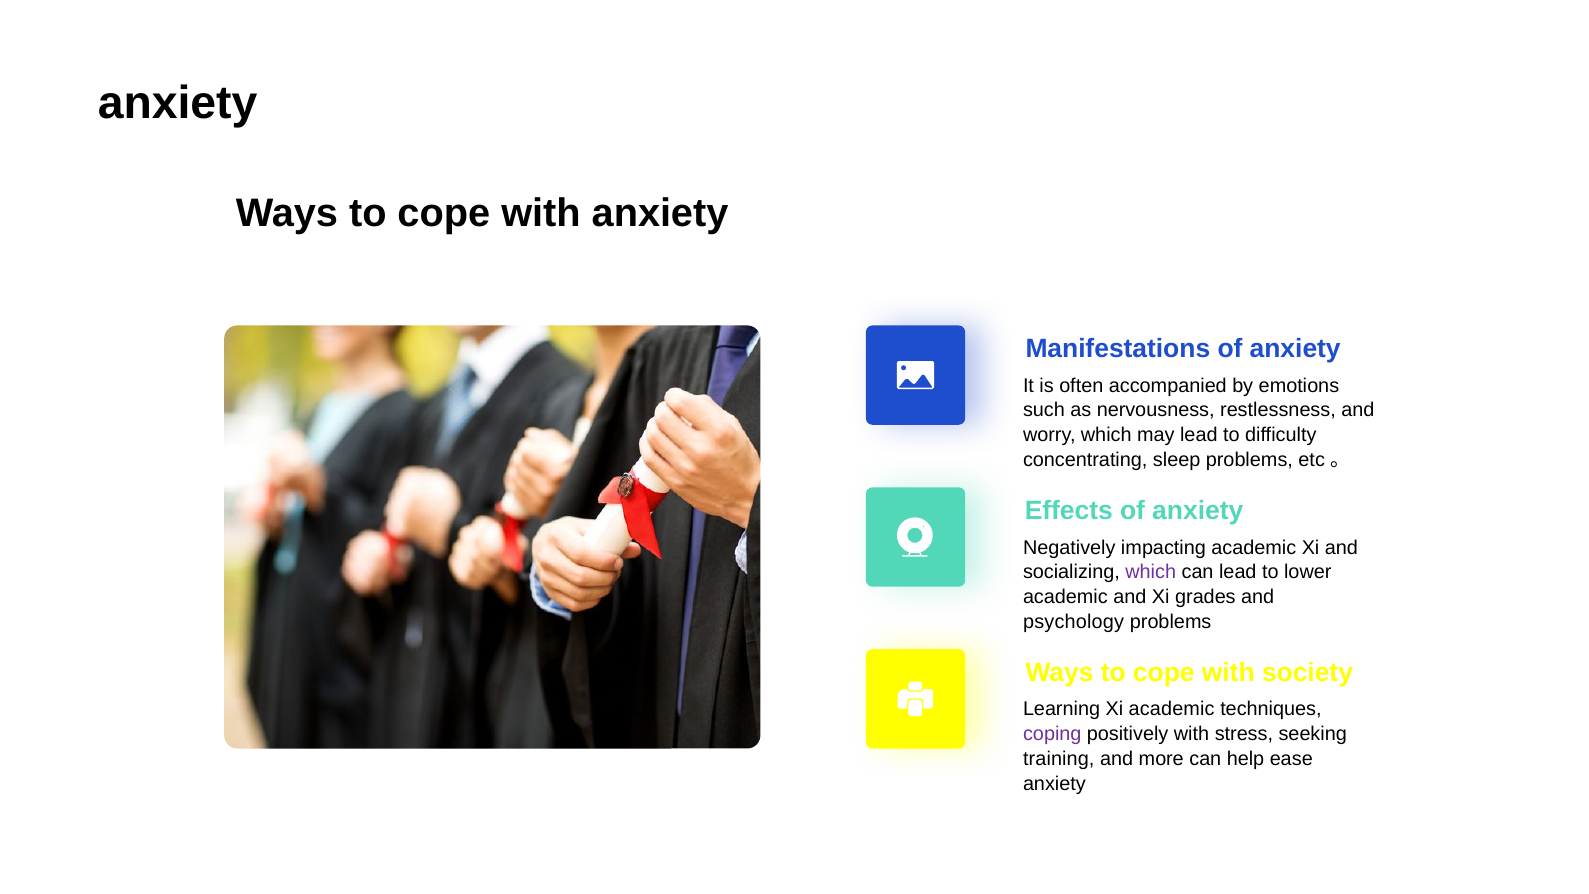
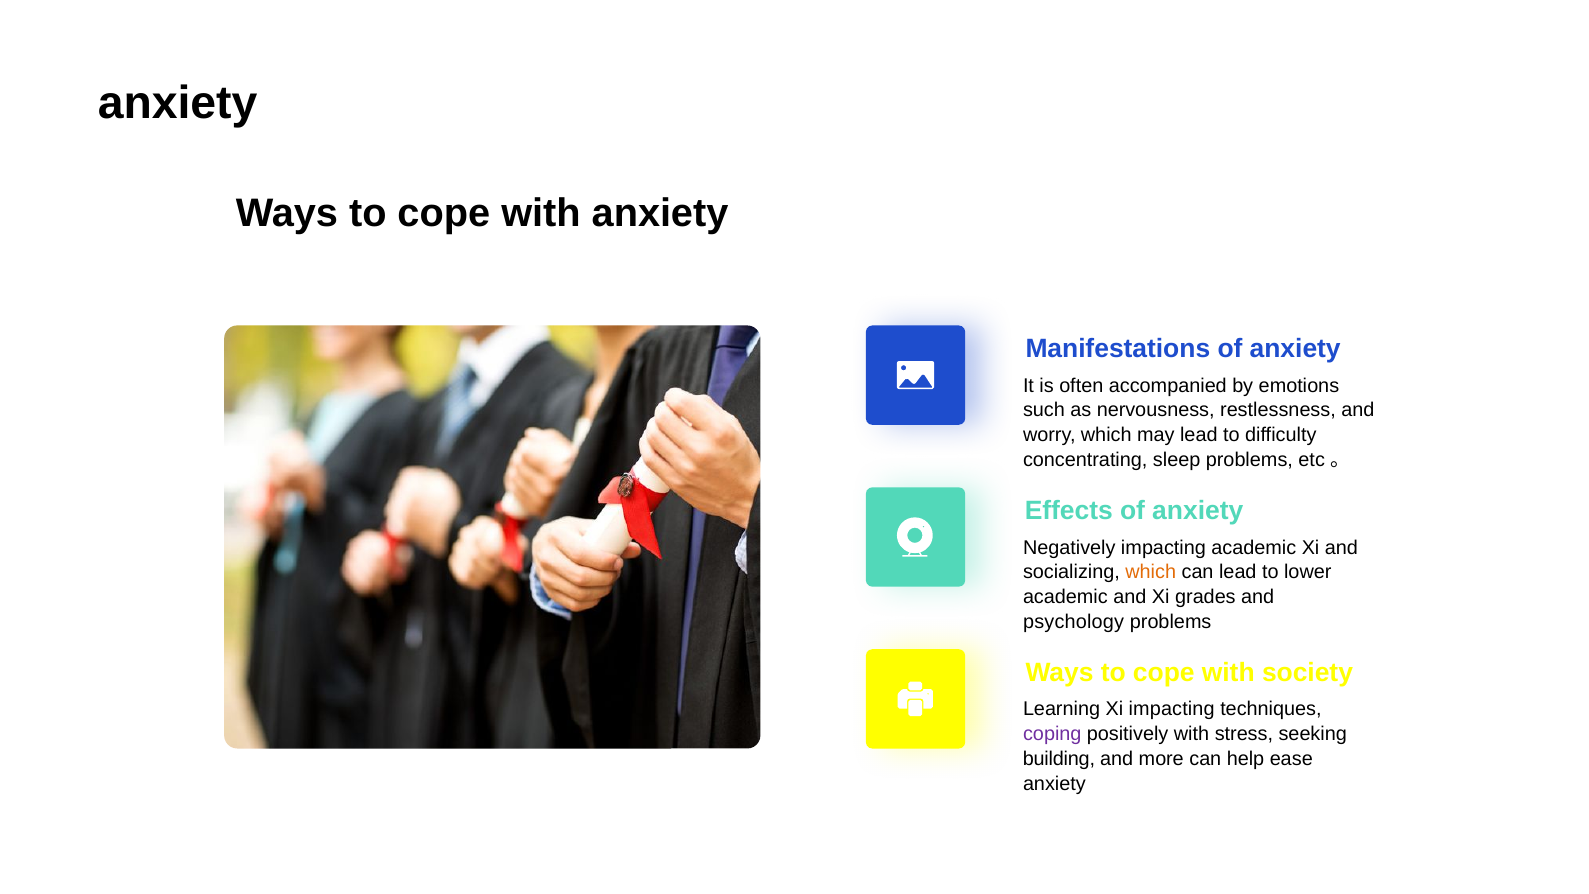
which at (1151, 572) colour: purple -> orange
Xi academic: academic -> impacting
training: training -> building
